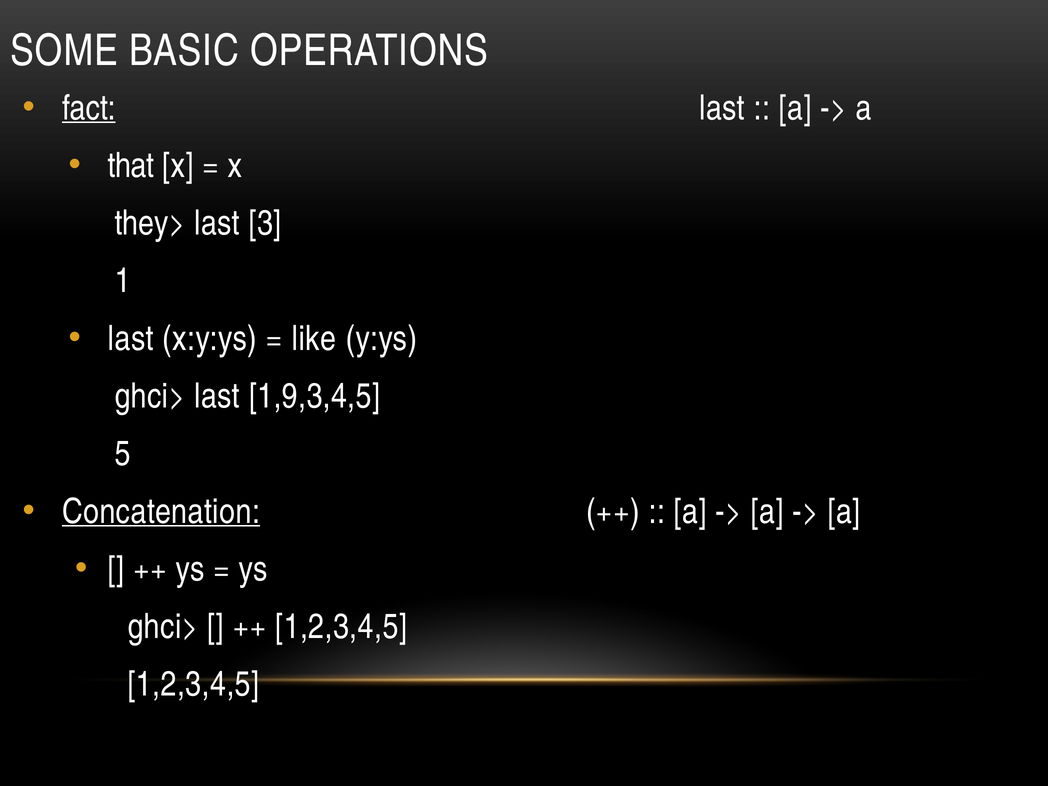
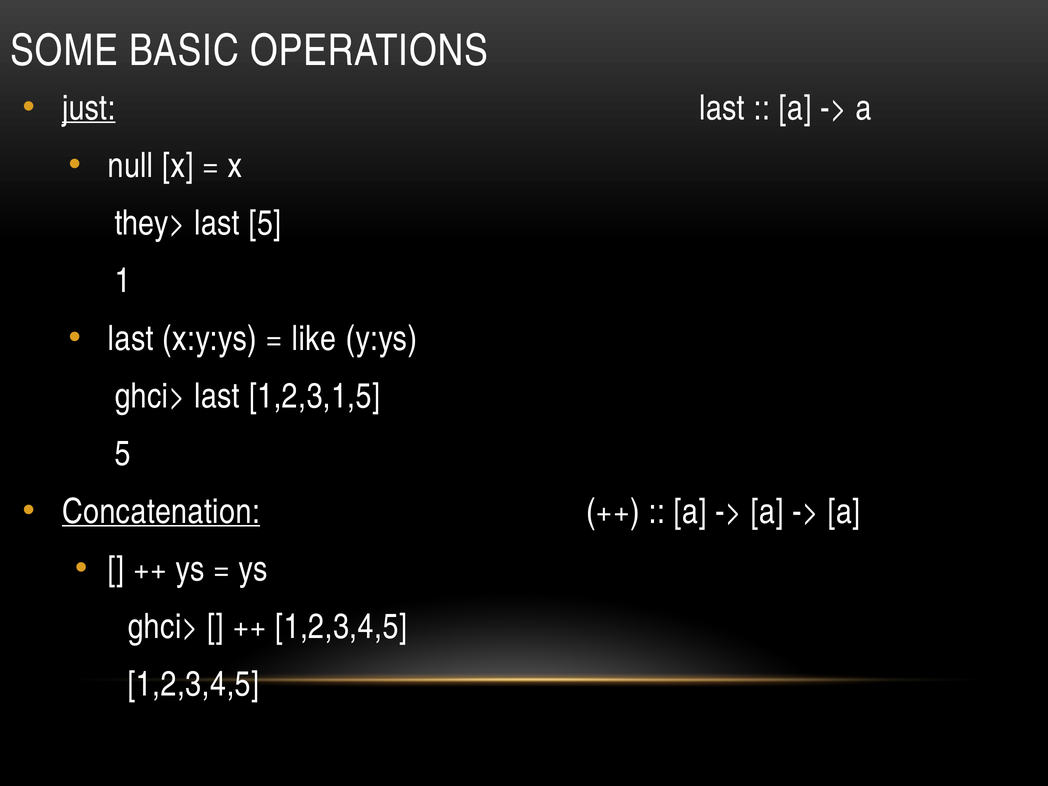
fact: fact -> just
that: that -> null
last 3: 3 -> 5
1,9,3,4,5: 1,9,3,4,5 -> 1,2,3,1,5
